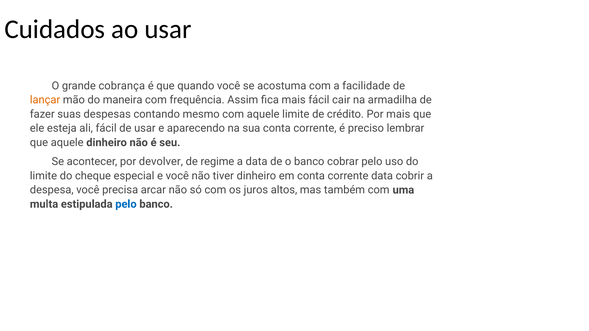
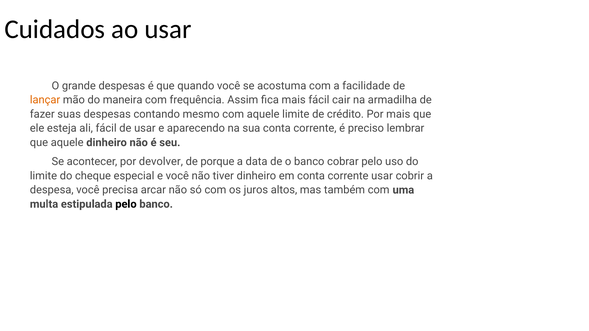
grande cobrança: cobrança -> despesas
regime: regime -> porque
corrente data: data -> usar
pelo at (126, 204) colour: blue -> black
